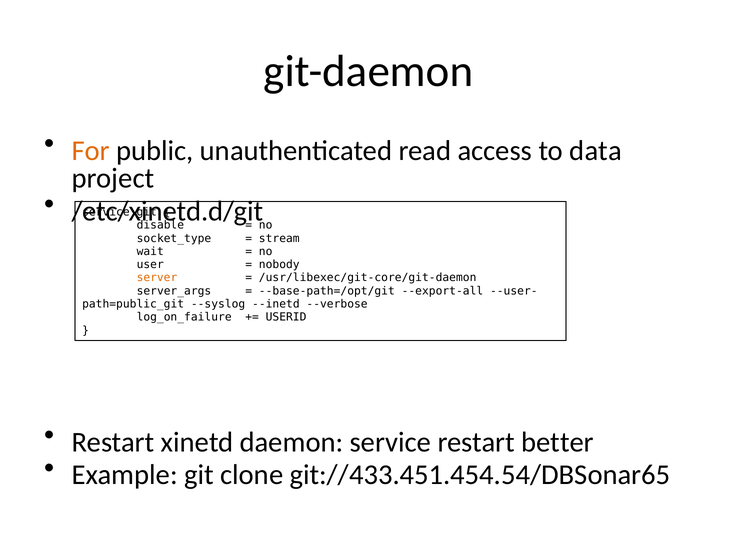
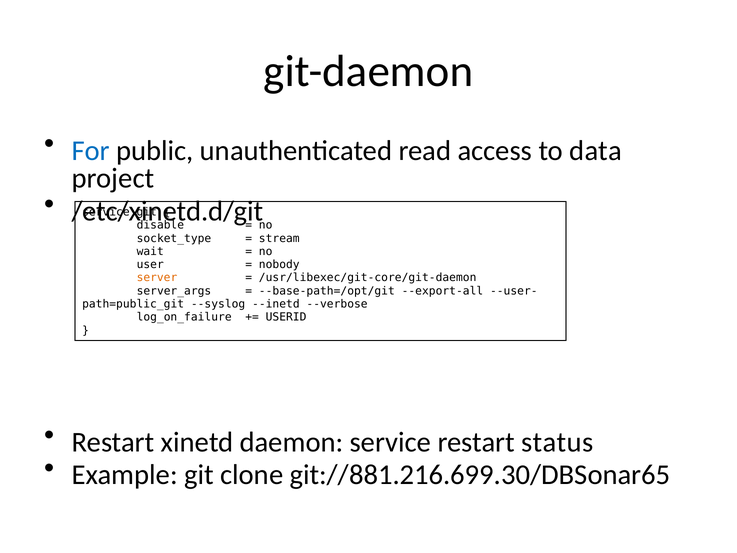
For colour: orange -> blue
better: better -> status
git://433.451.454.54/DBSonar65: git://433.451.454.54/DBSonar65 -> git://881.216.699.30/DBSonar65
